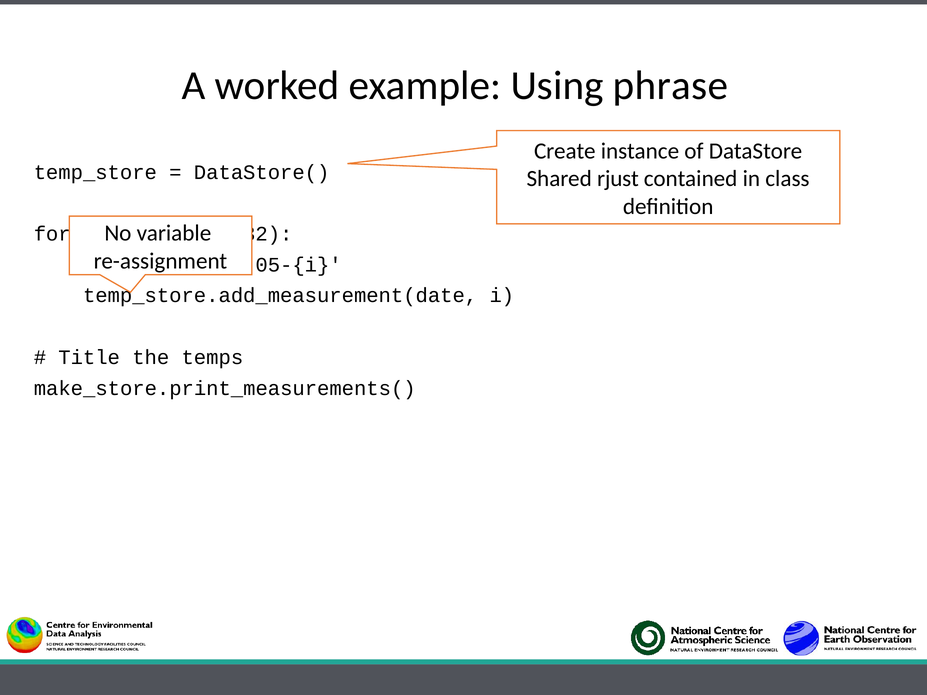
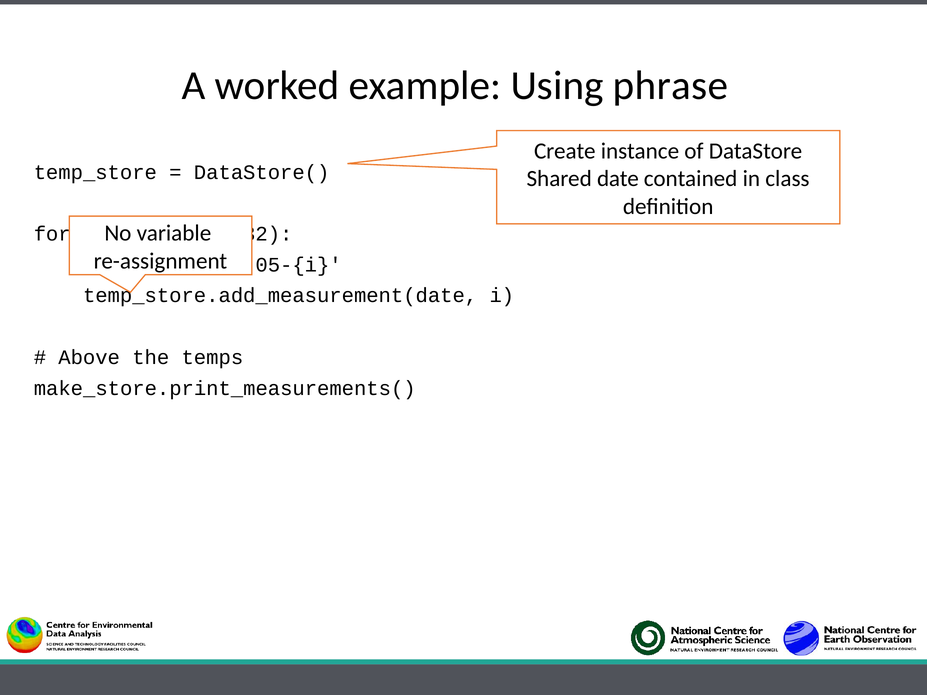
Shared rjust: rjust -> date
Title: Title -> Above
